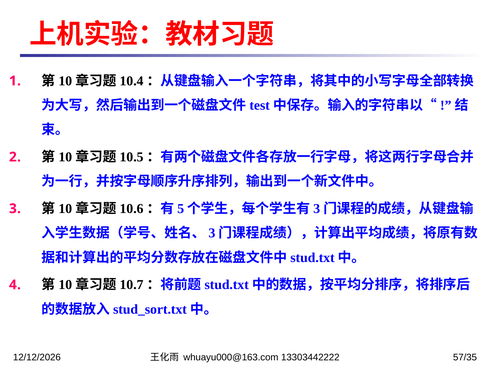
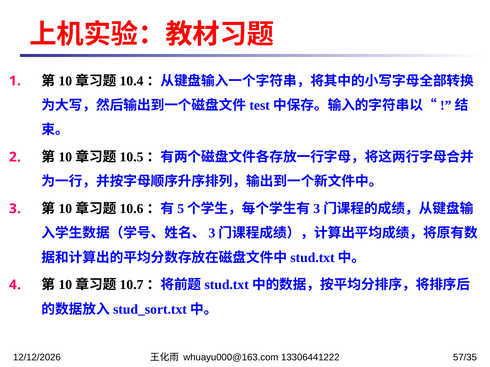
13303442222: 13303442222 -> 13306441222
